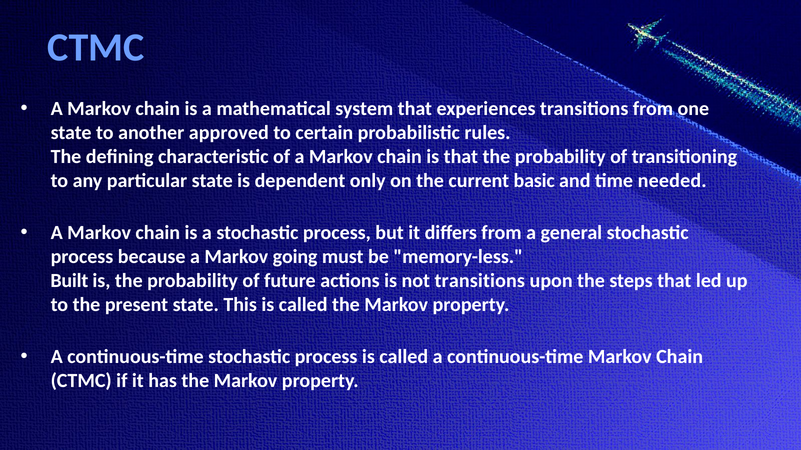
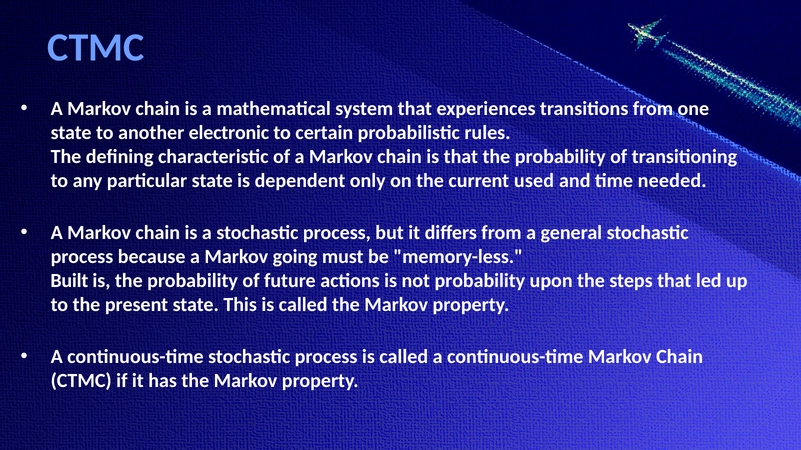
approved: approved -> electronic
basic: basic -> used
not transitions: transitions -> probability
